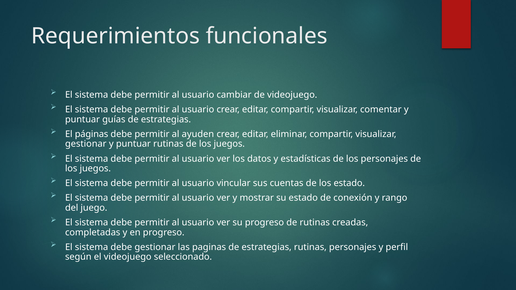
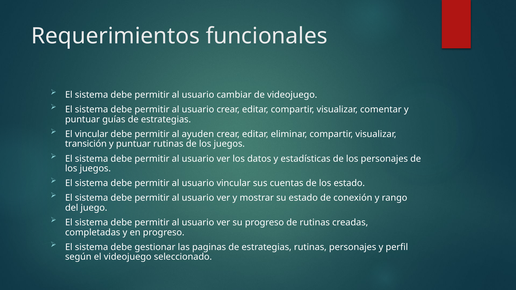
El páginas: páginas -> vincular
gestionar at (86, 144): gestionar -> transición
